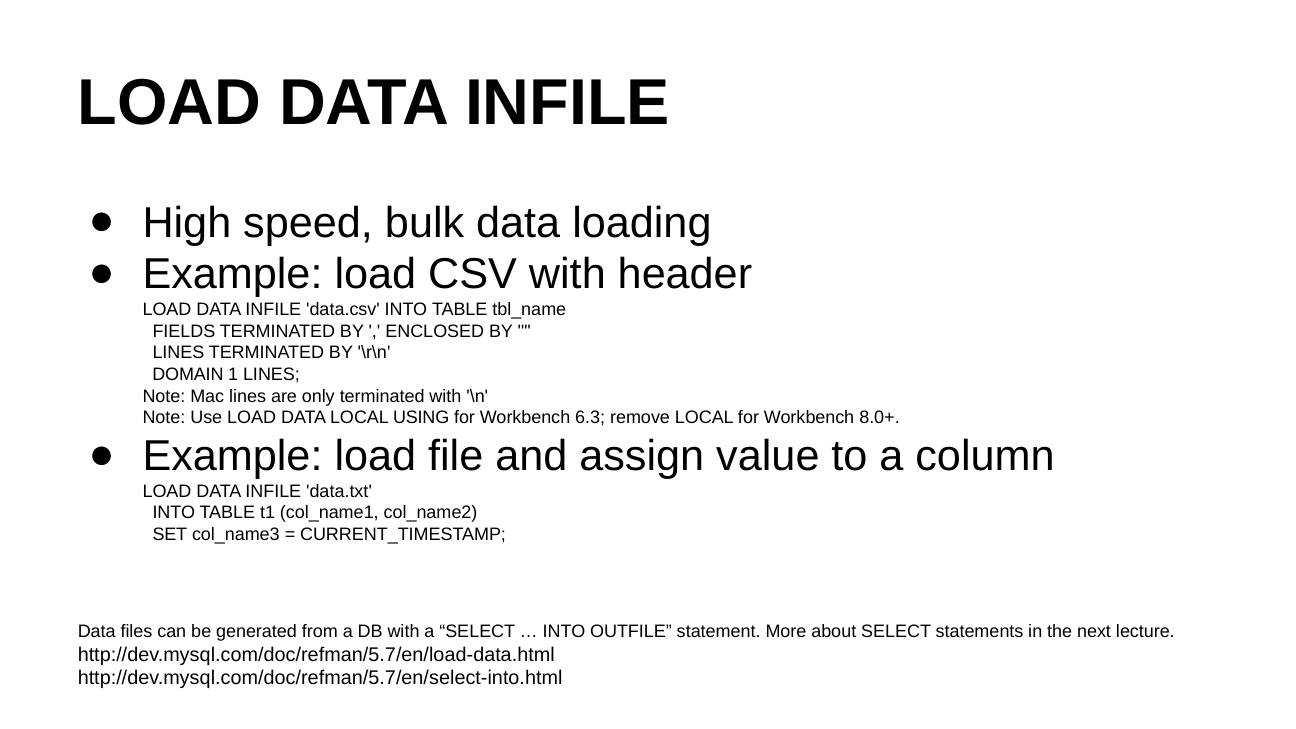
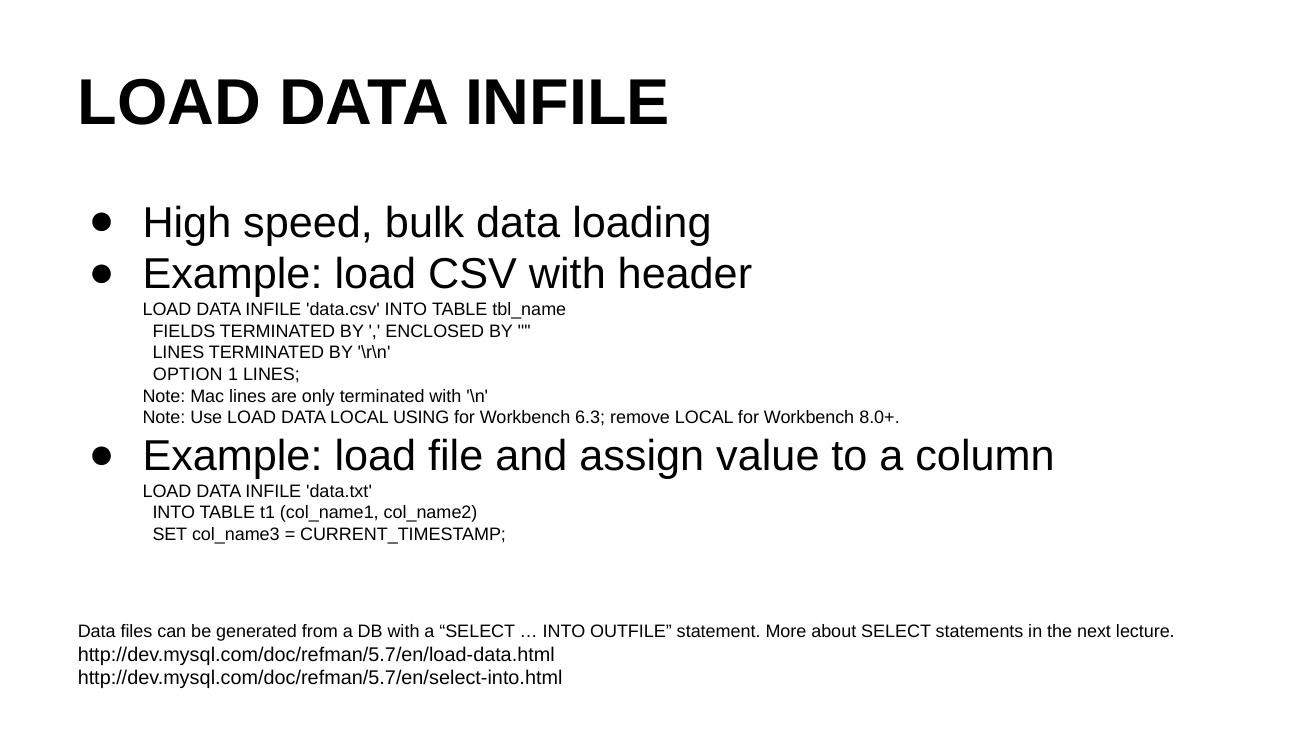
DOMAIN: DOMAIN -> OPTION
